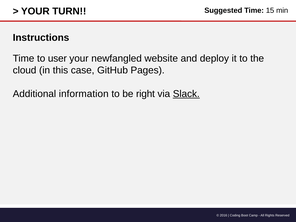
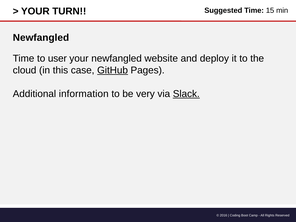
Instructions at (41, 38): Instructions -> Newfangled
GitHub underline: none -> present
right: right -> very
